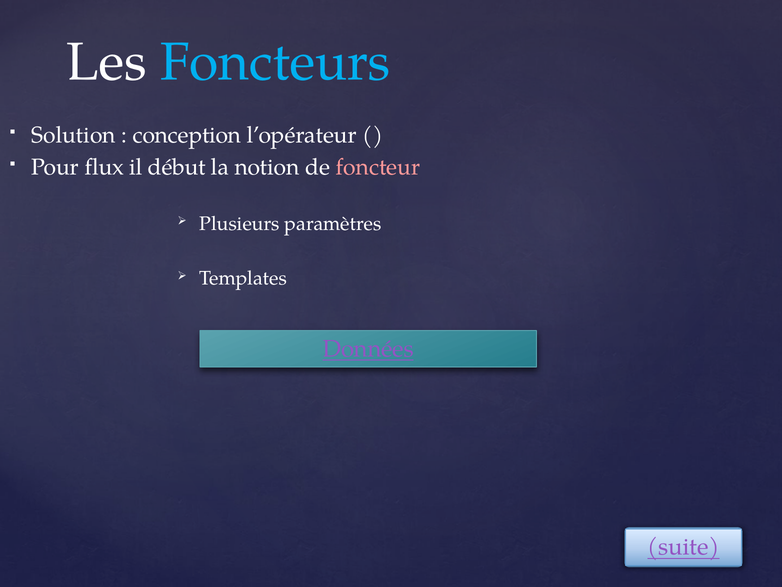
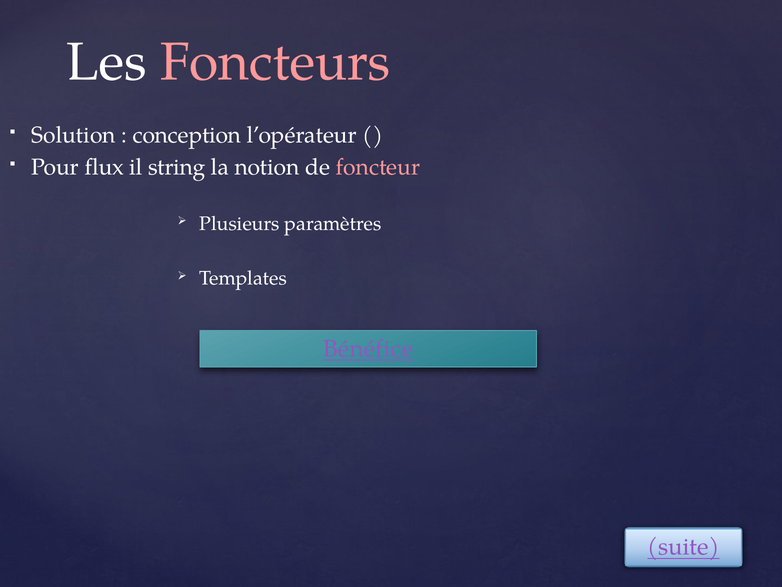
Foncteurs colour: light blue -> pink
début: début -> string
Données: Données -> Bénéfice
